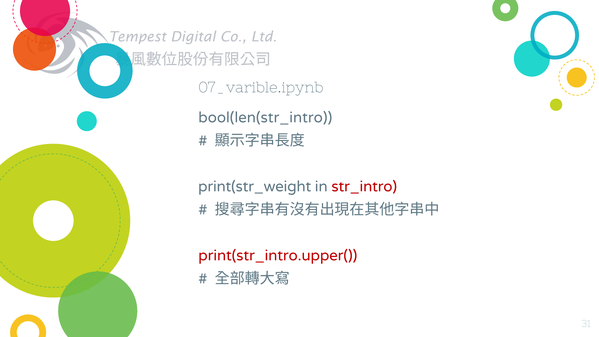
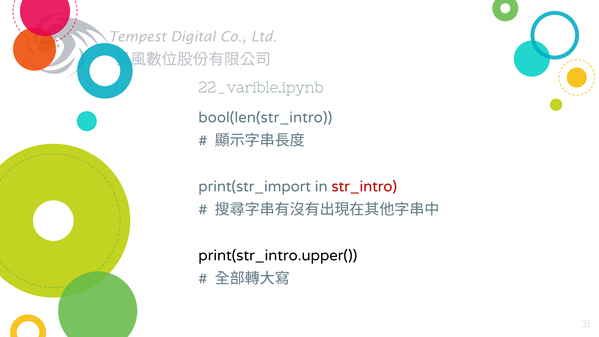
07_varible.ipynb: 07_varible.ipynb -> 22_varible.ipynb
print(str_weight: print(str_weight -> print(str_import
print(str_intro.upper( colour: red -> black
